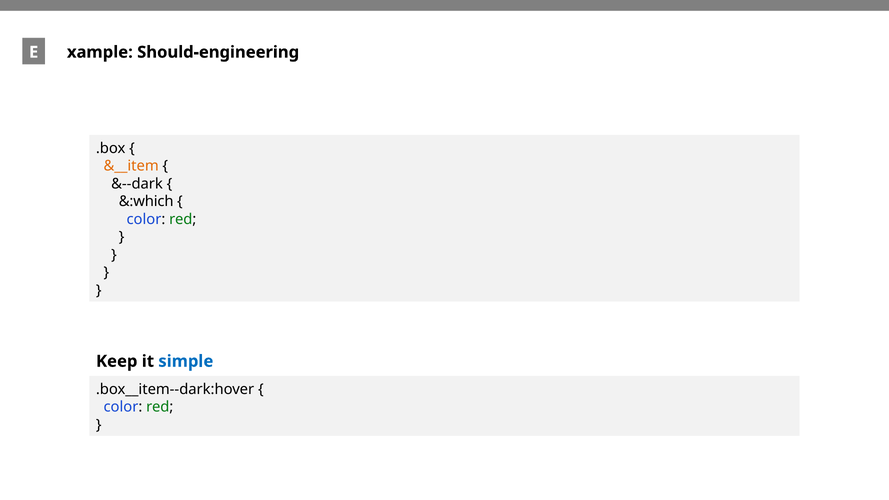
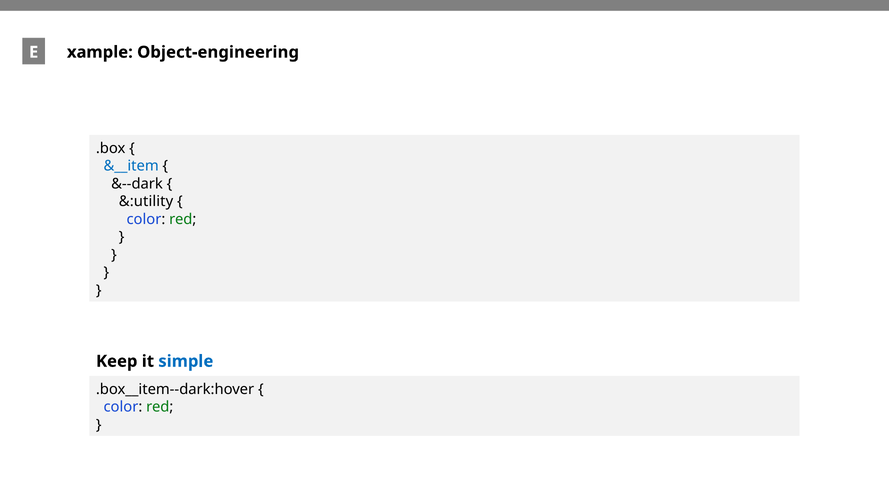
Should-engineering: Should-engineering -> Object-engineering
&__item colour: orange -> blue
&:which: &:which -> &:utility
